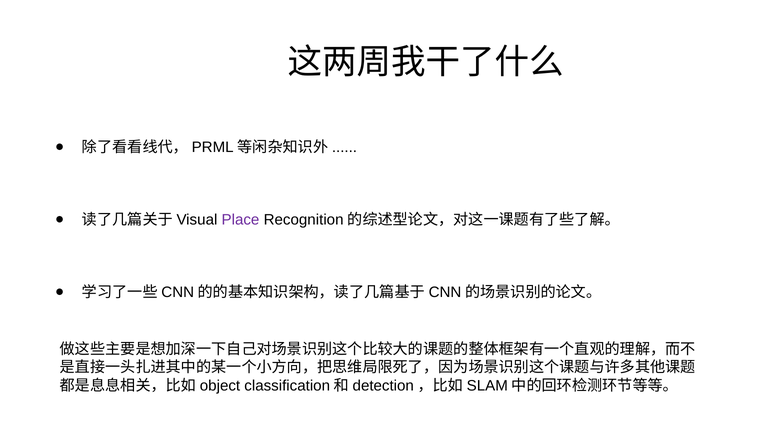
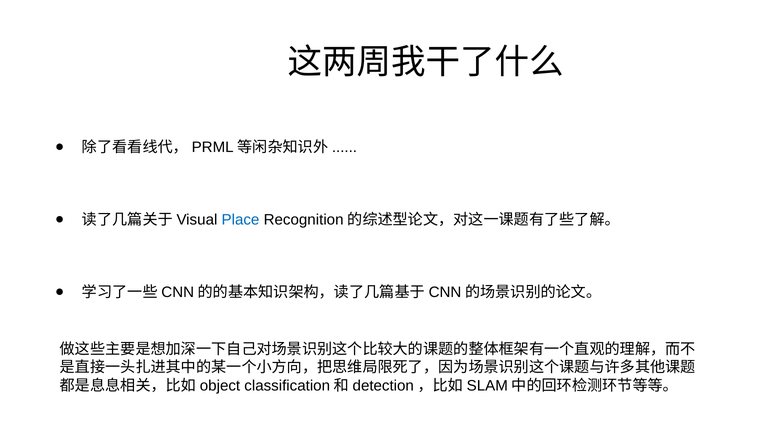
Place colour: purple -> blue
